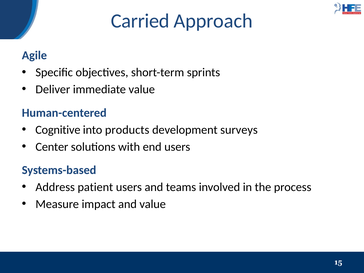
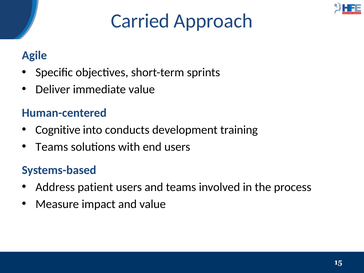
products: products -> conducts
surveys: surveys -> training
Center at (52, 147): Center -> Teams
